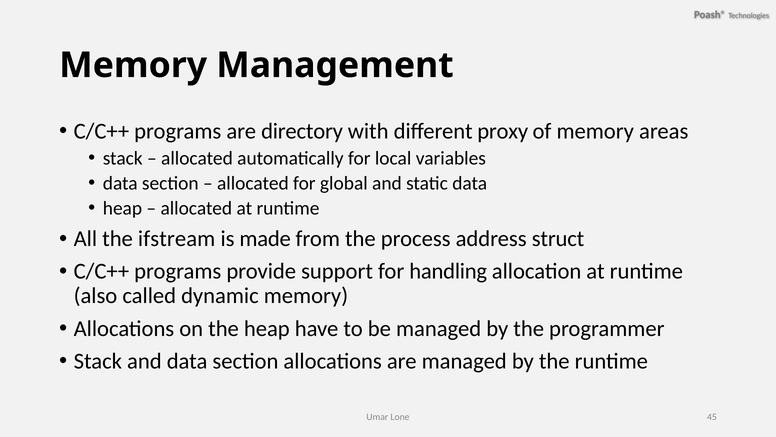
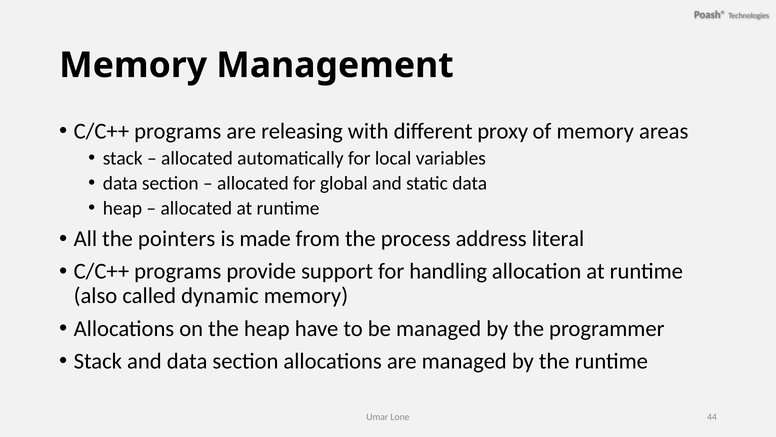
directory: directory -> releasing
ifstream: ifstream -> pointers
struct: struct -> literal
45: 45 -> 44
